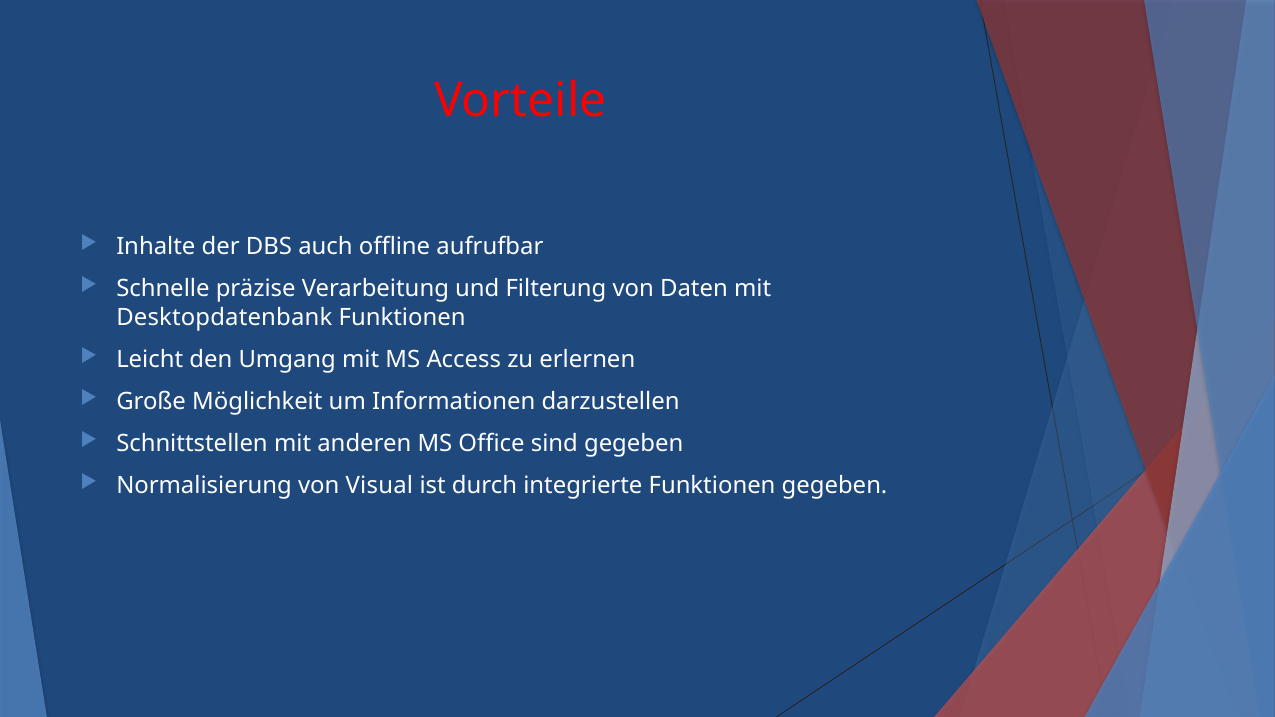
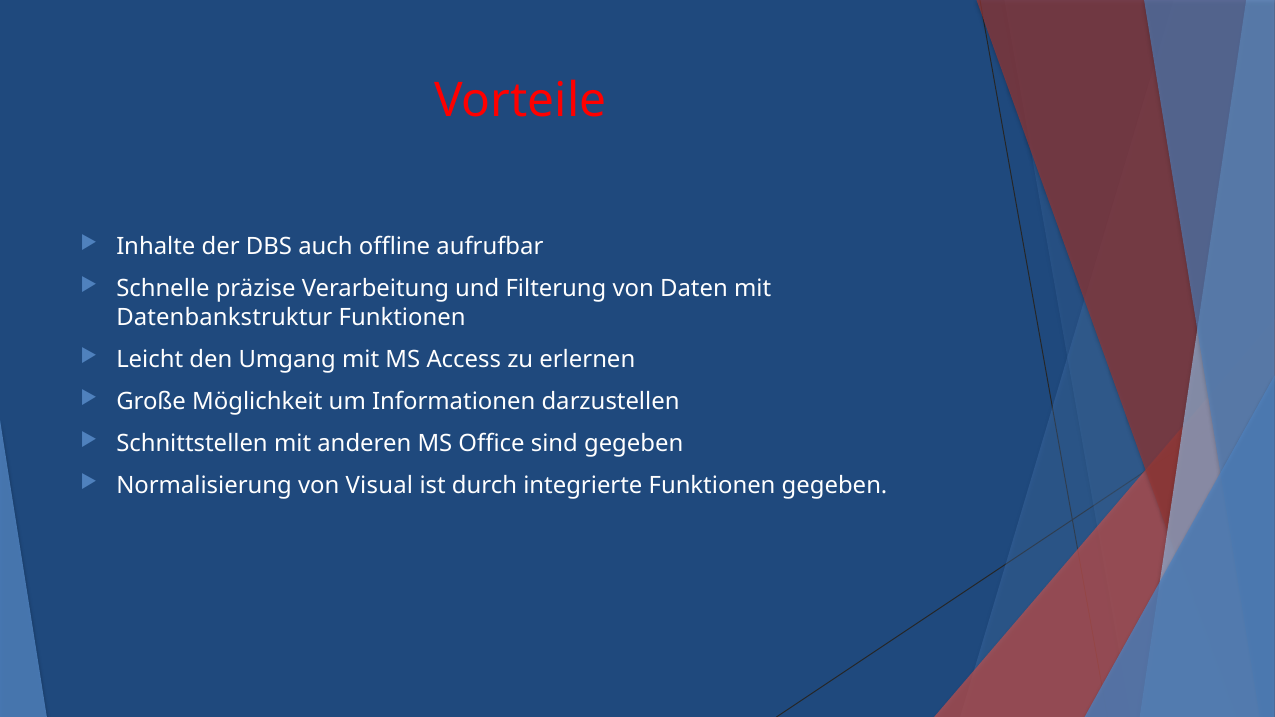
Desktopdatenbank: Desktopdatenbank -> Datenbankstruktur
